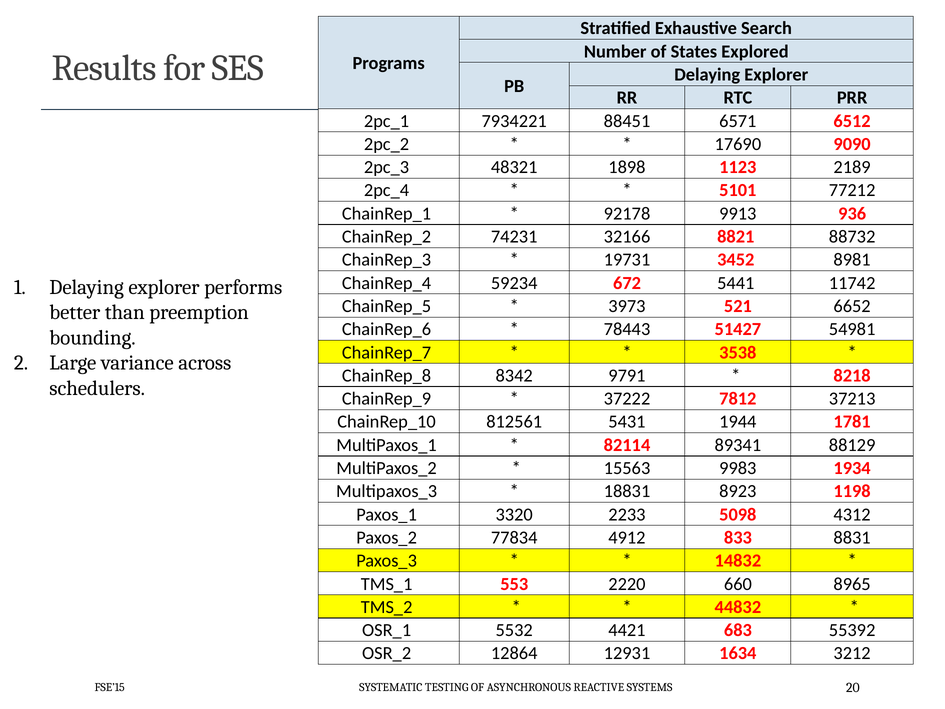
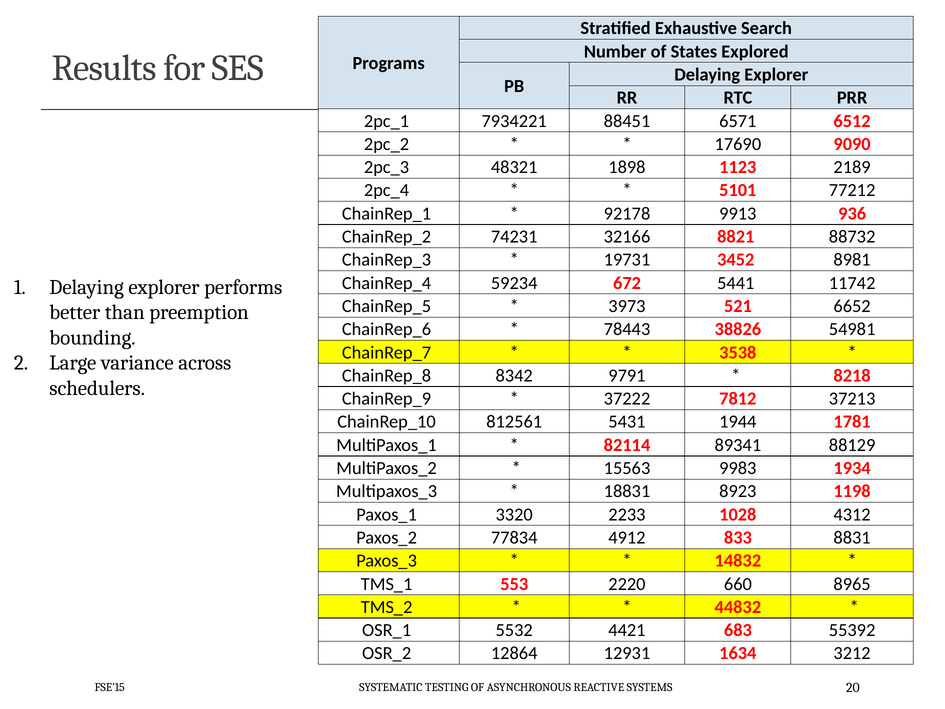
51427: 51427 -> 38826
5098: 5098 -> 1028
